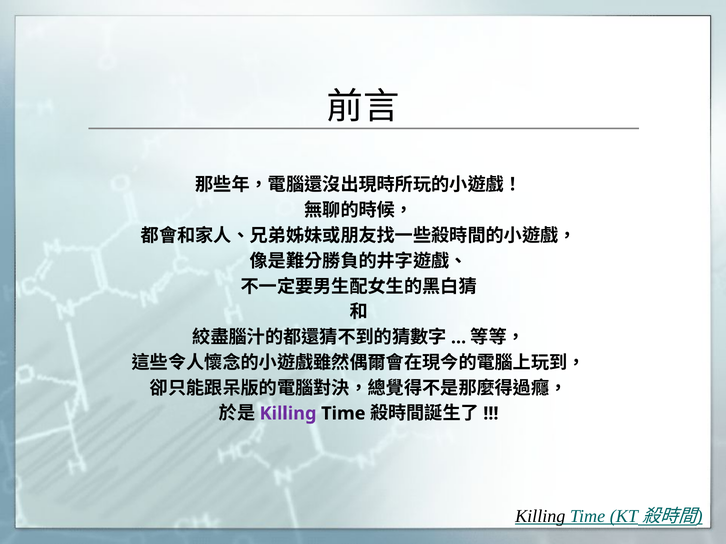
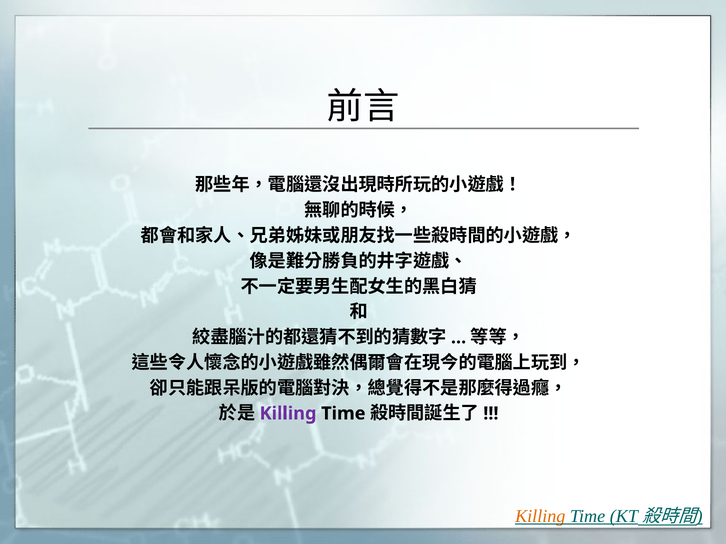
Killing at (540, 517) colour: black -> orange
